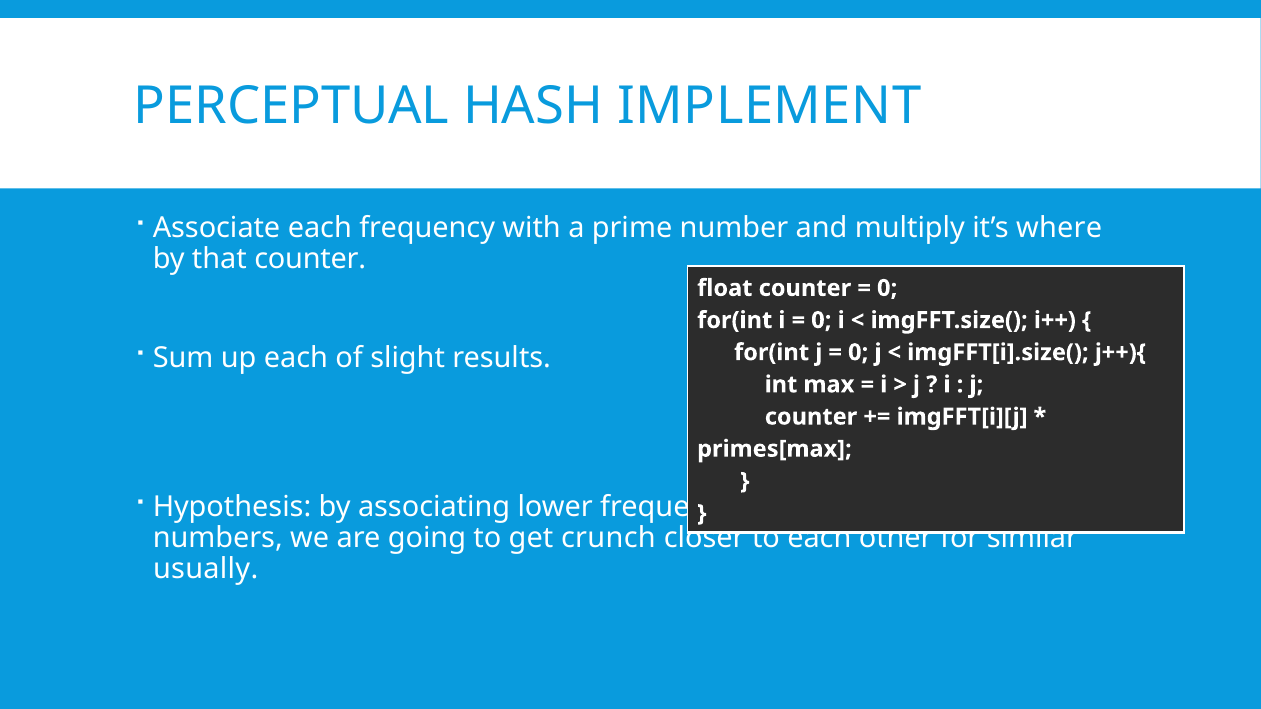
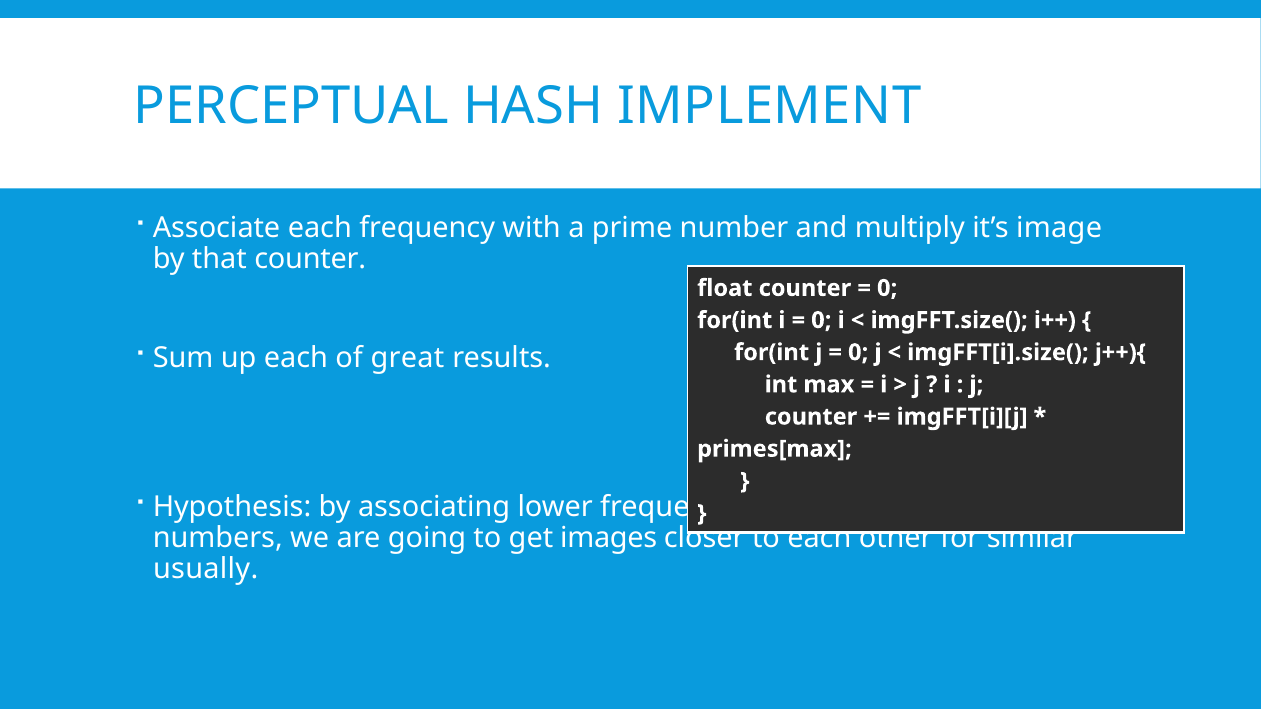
where: where -> image
slight: slight -> great
crunch: crunch -> images
